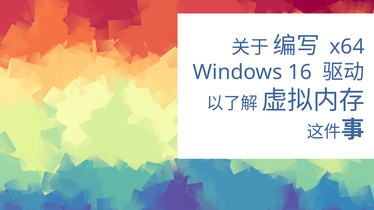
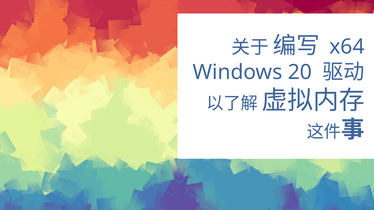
16: 16 -> 20
